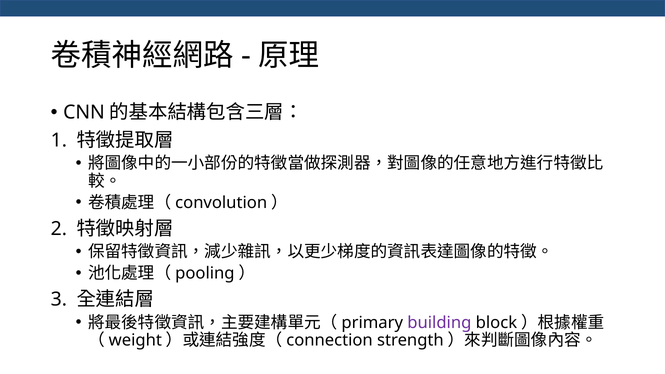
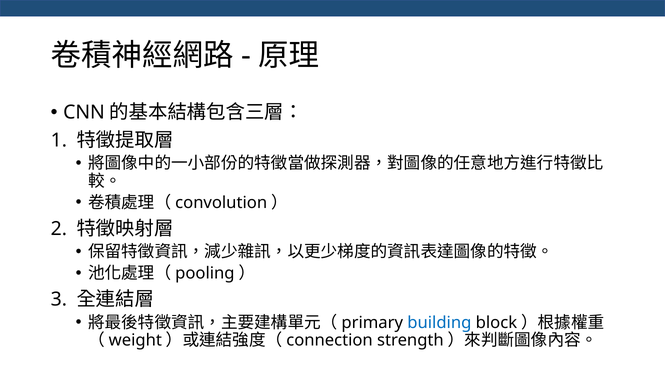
building colour: purple -> blue
